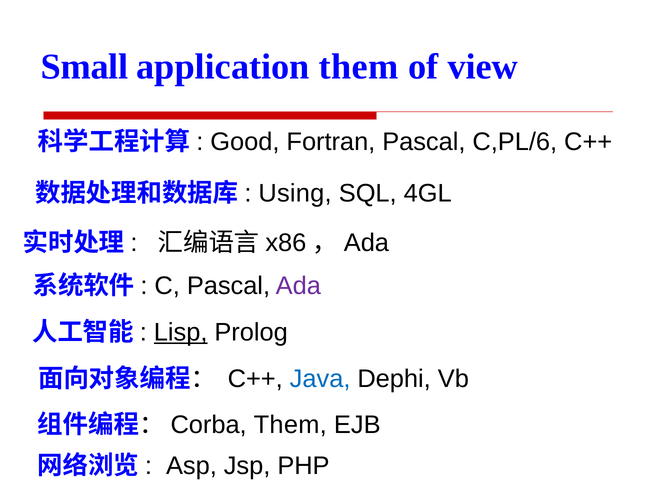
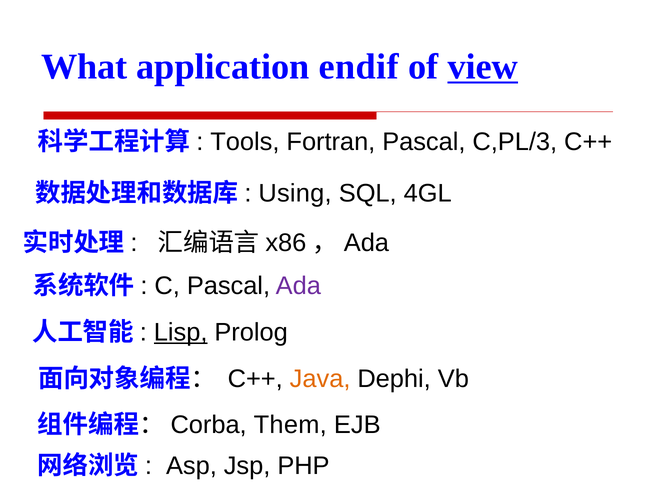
Small: Small -> What
application them: them -> endif
view underline: none -> present
Good: Good -> Tools
C,PL/6: C,PL/6 -> C,PL/3
Java colour: blue -> orange
